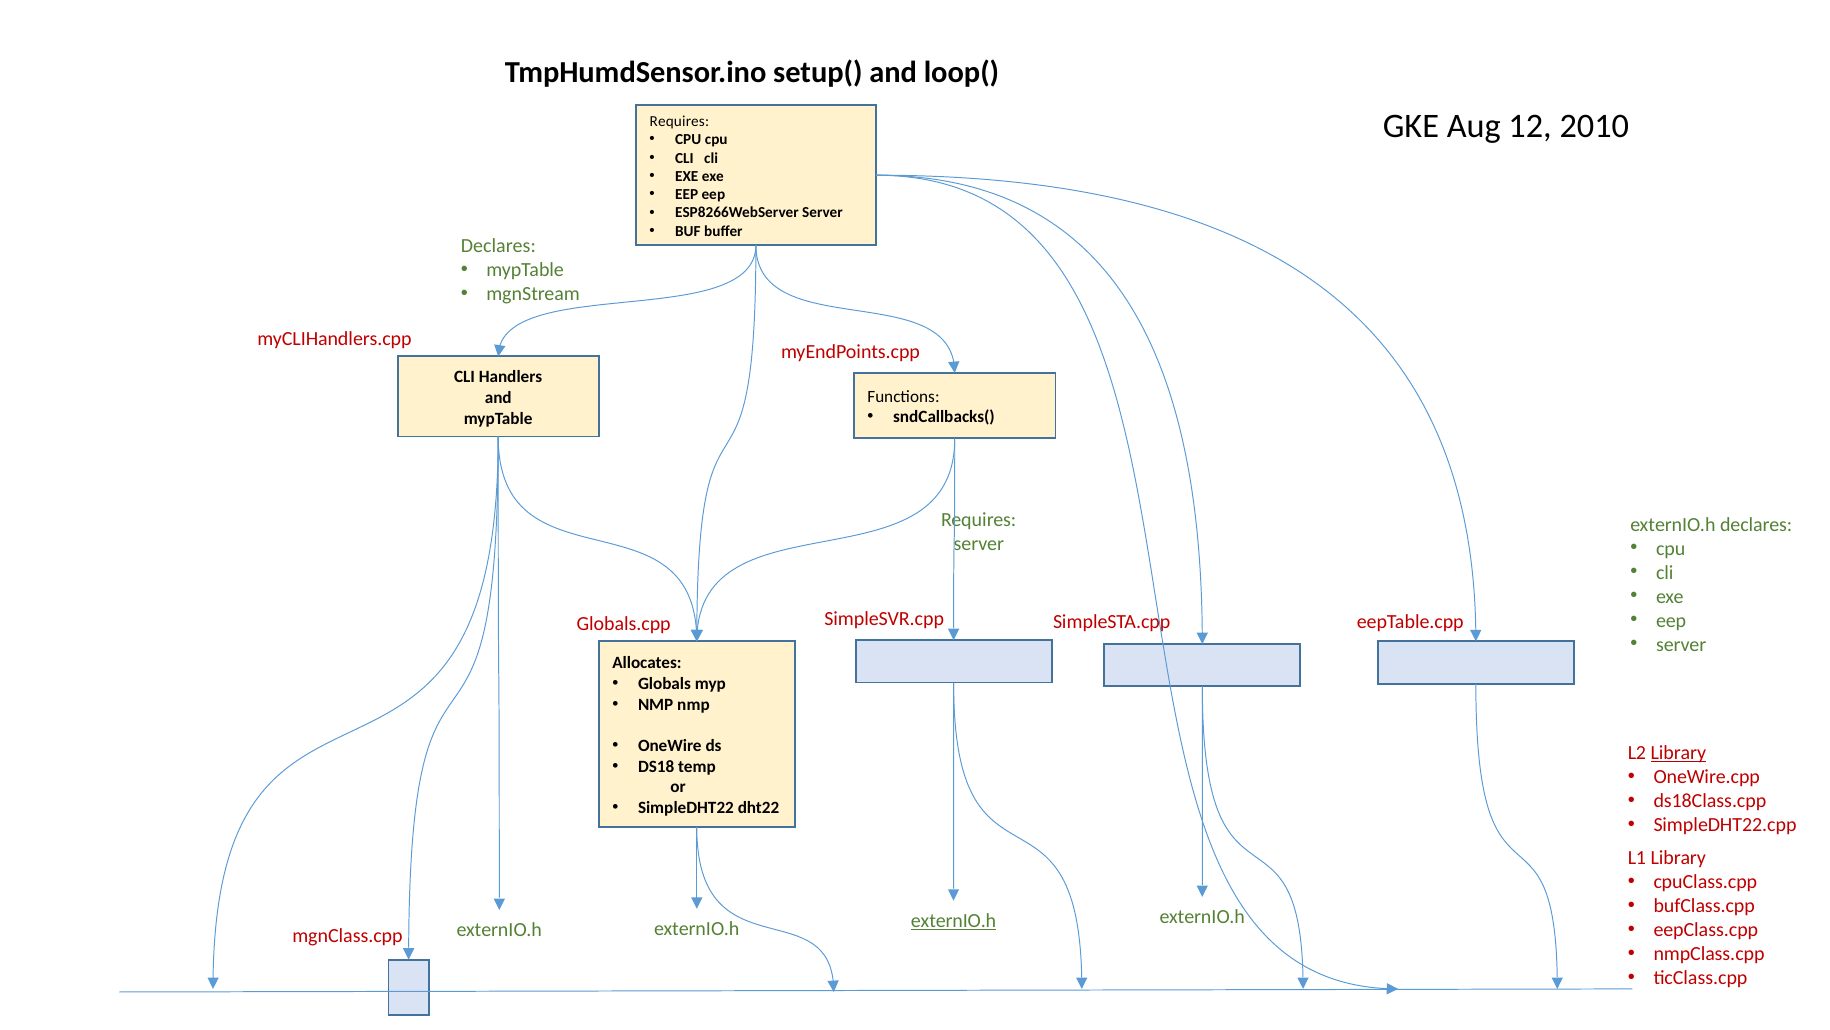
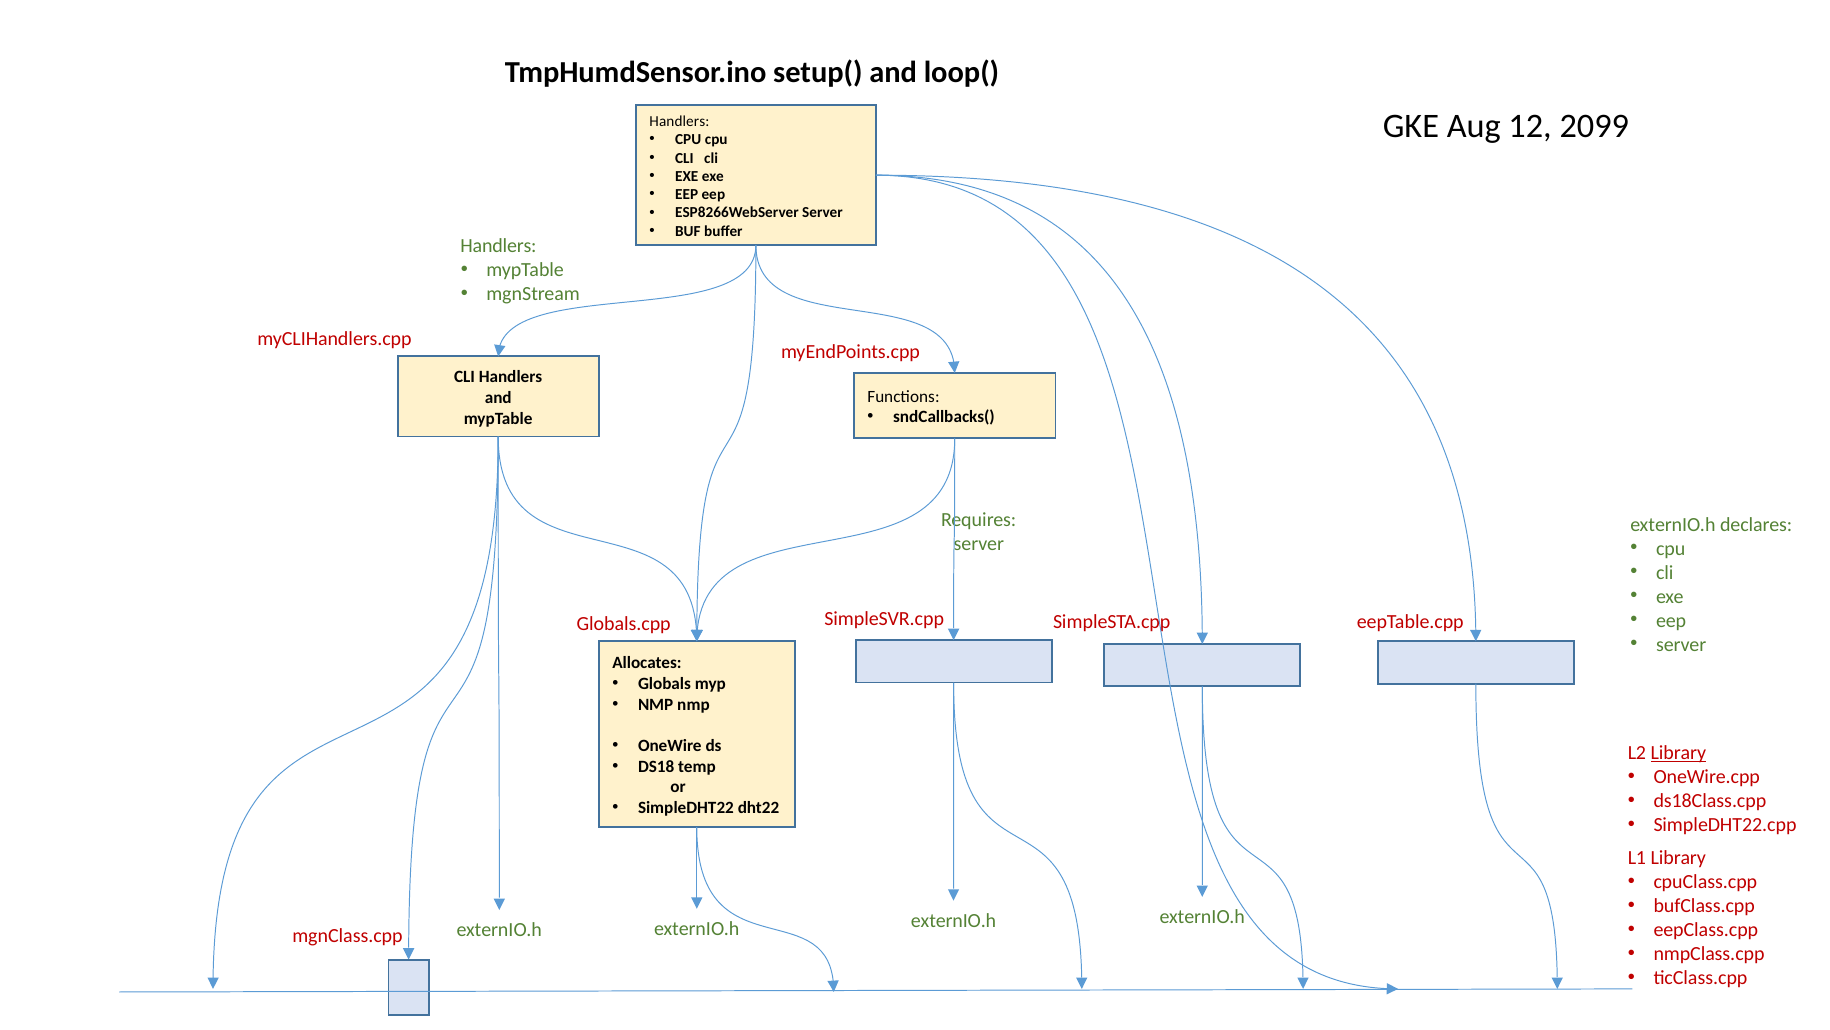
2010: 2010 -> 2099
Requires at (679, 121): Requires -> Handlers
Declares at (498, 246): Declares -> Handlers
externIO.h at (954, 920) underline: present -> none
